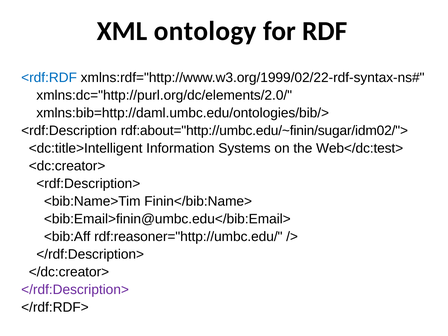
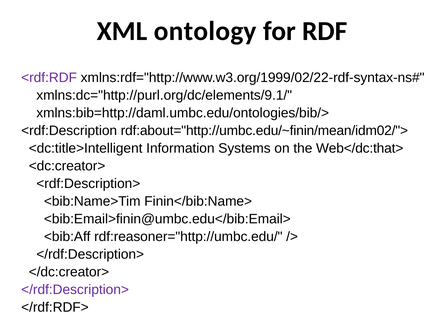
<rdf:RDF colour: blue -> purple
xmlns:dc="http://purl.org/dc/elements/2.0/: xmlns:dc="http://purl.org/dc/elements/2.0/ -> xmlns:dc="http://purl.org/dc/elements/9.1/
rdf:about="http://umbc.edu/~finin/sugar/idm02/">: rdf:about="http://umbc.edu/~finin/sugar/idm02/"> -> rdf:about="http://umbc.edu/~finin/mean/idm02/">
Web</dc:test>: Web</dc:test> -> Web</dc:that>
